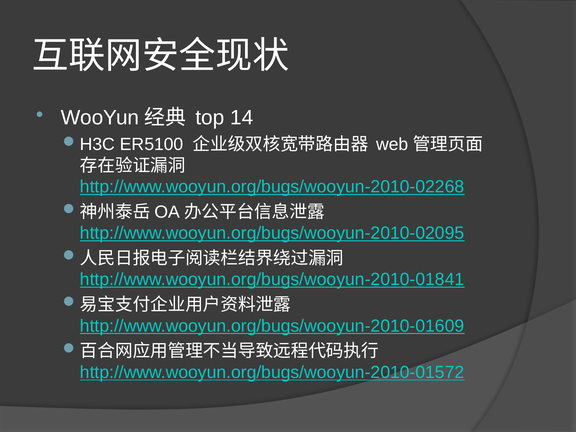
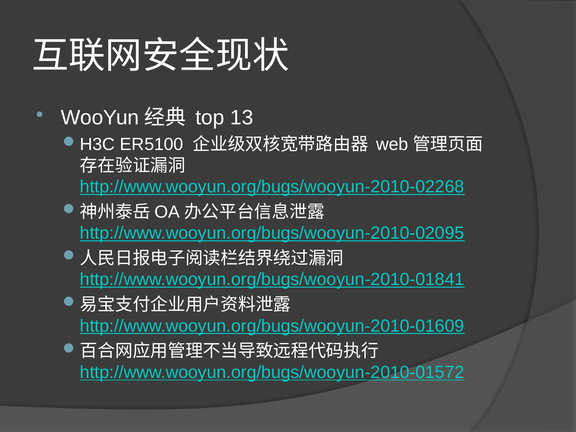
14: 14 -> 13
